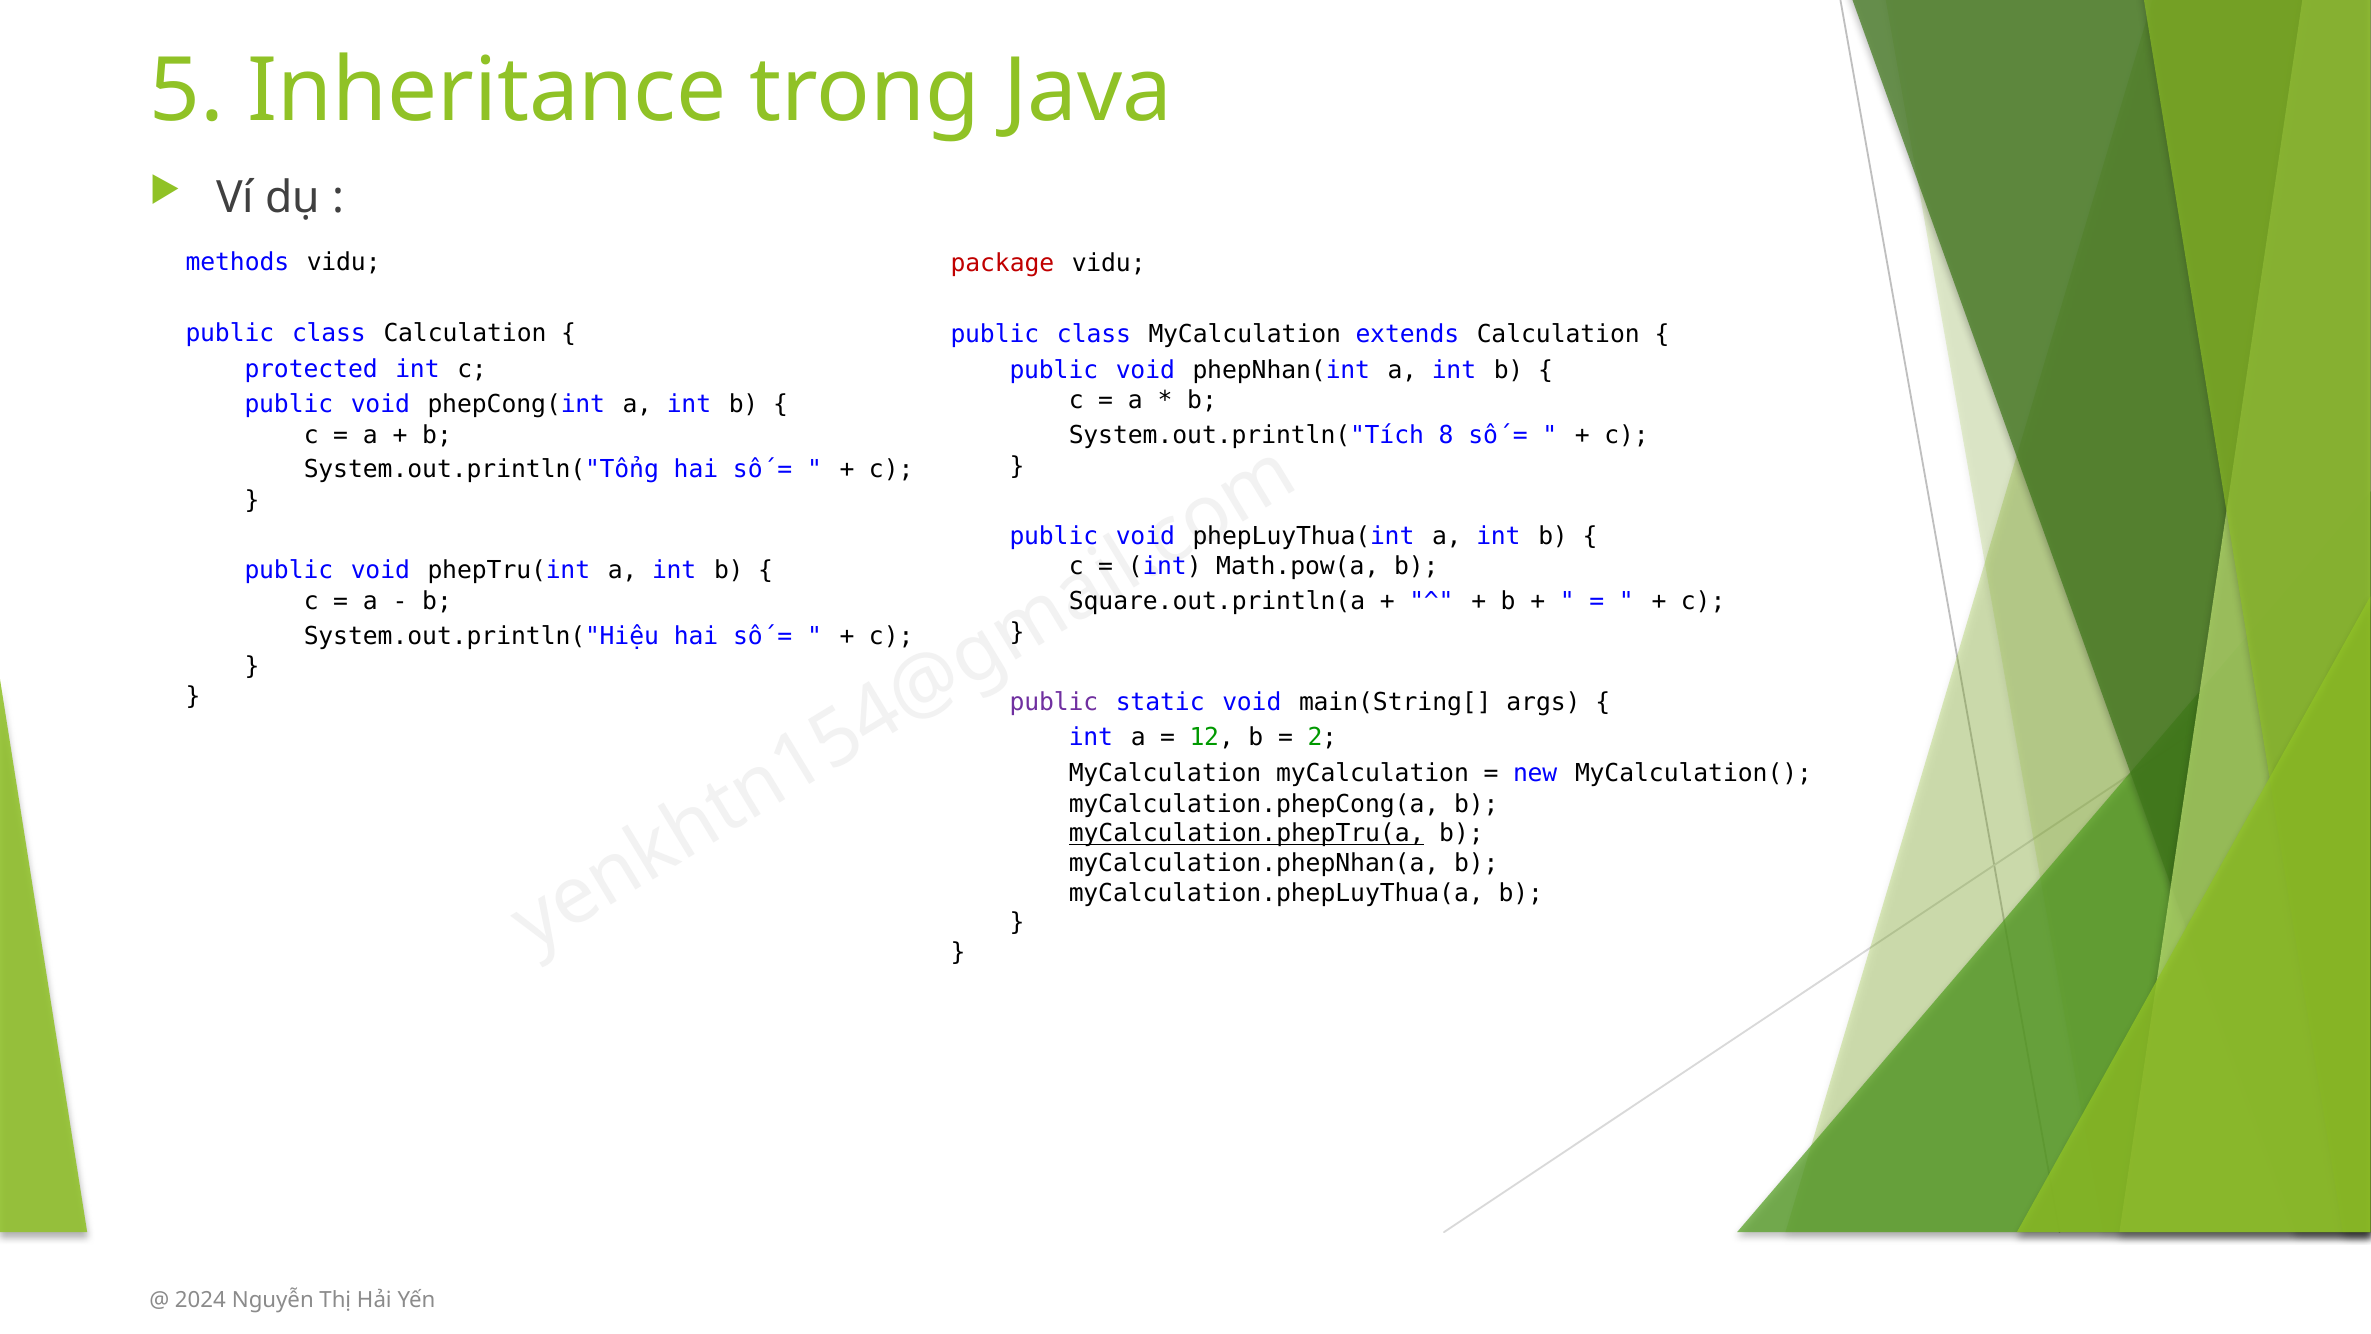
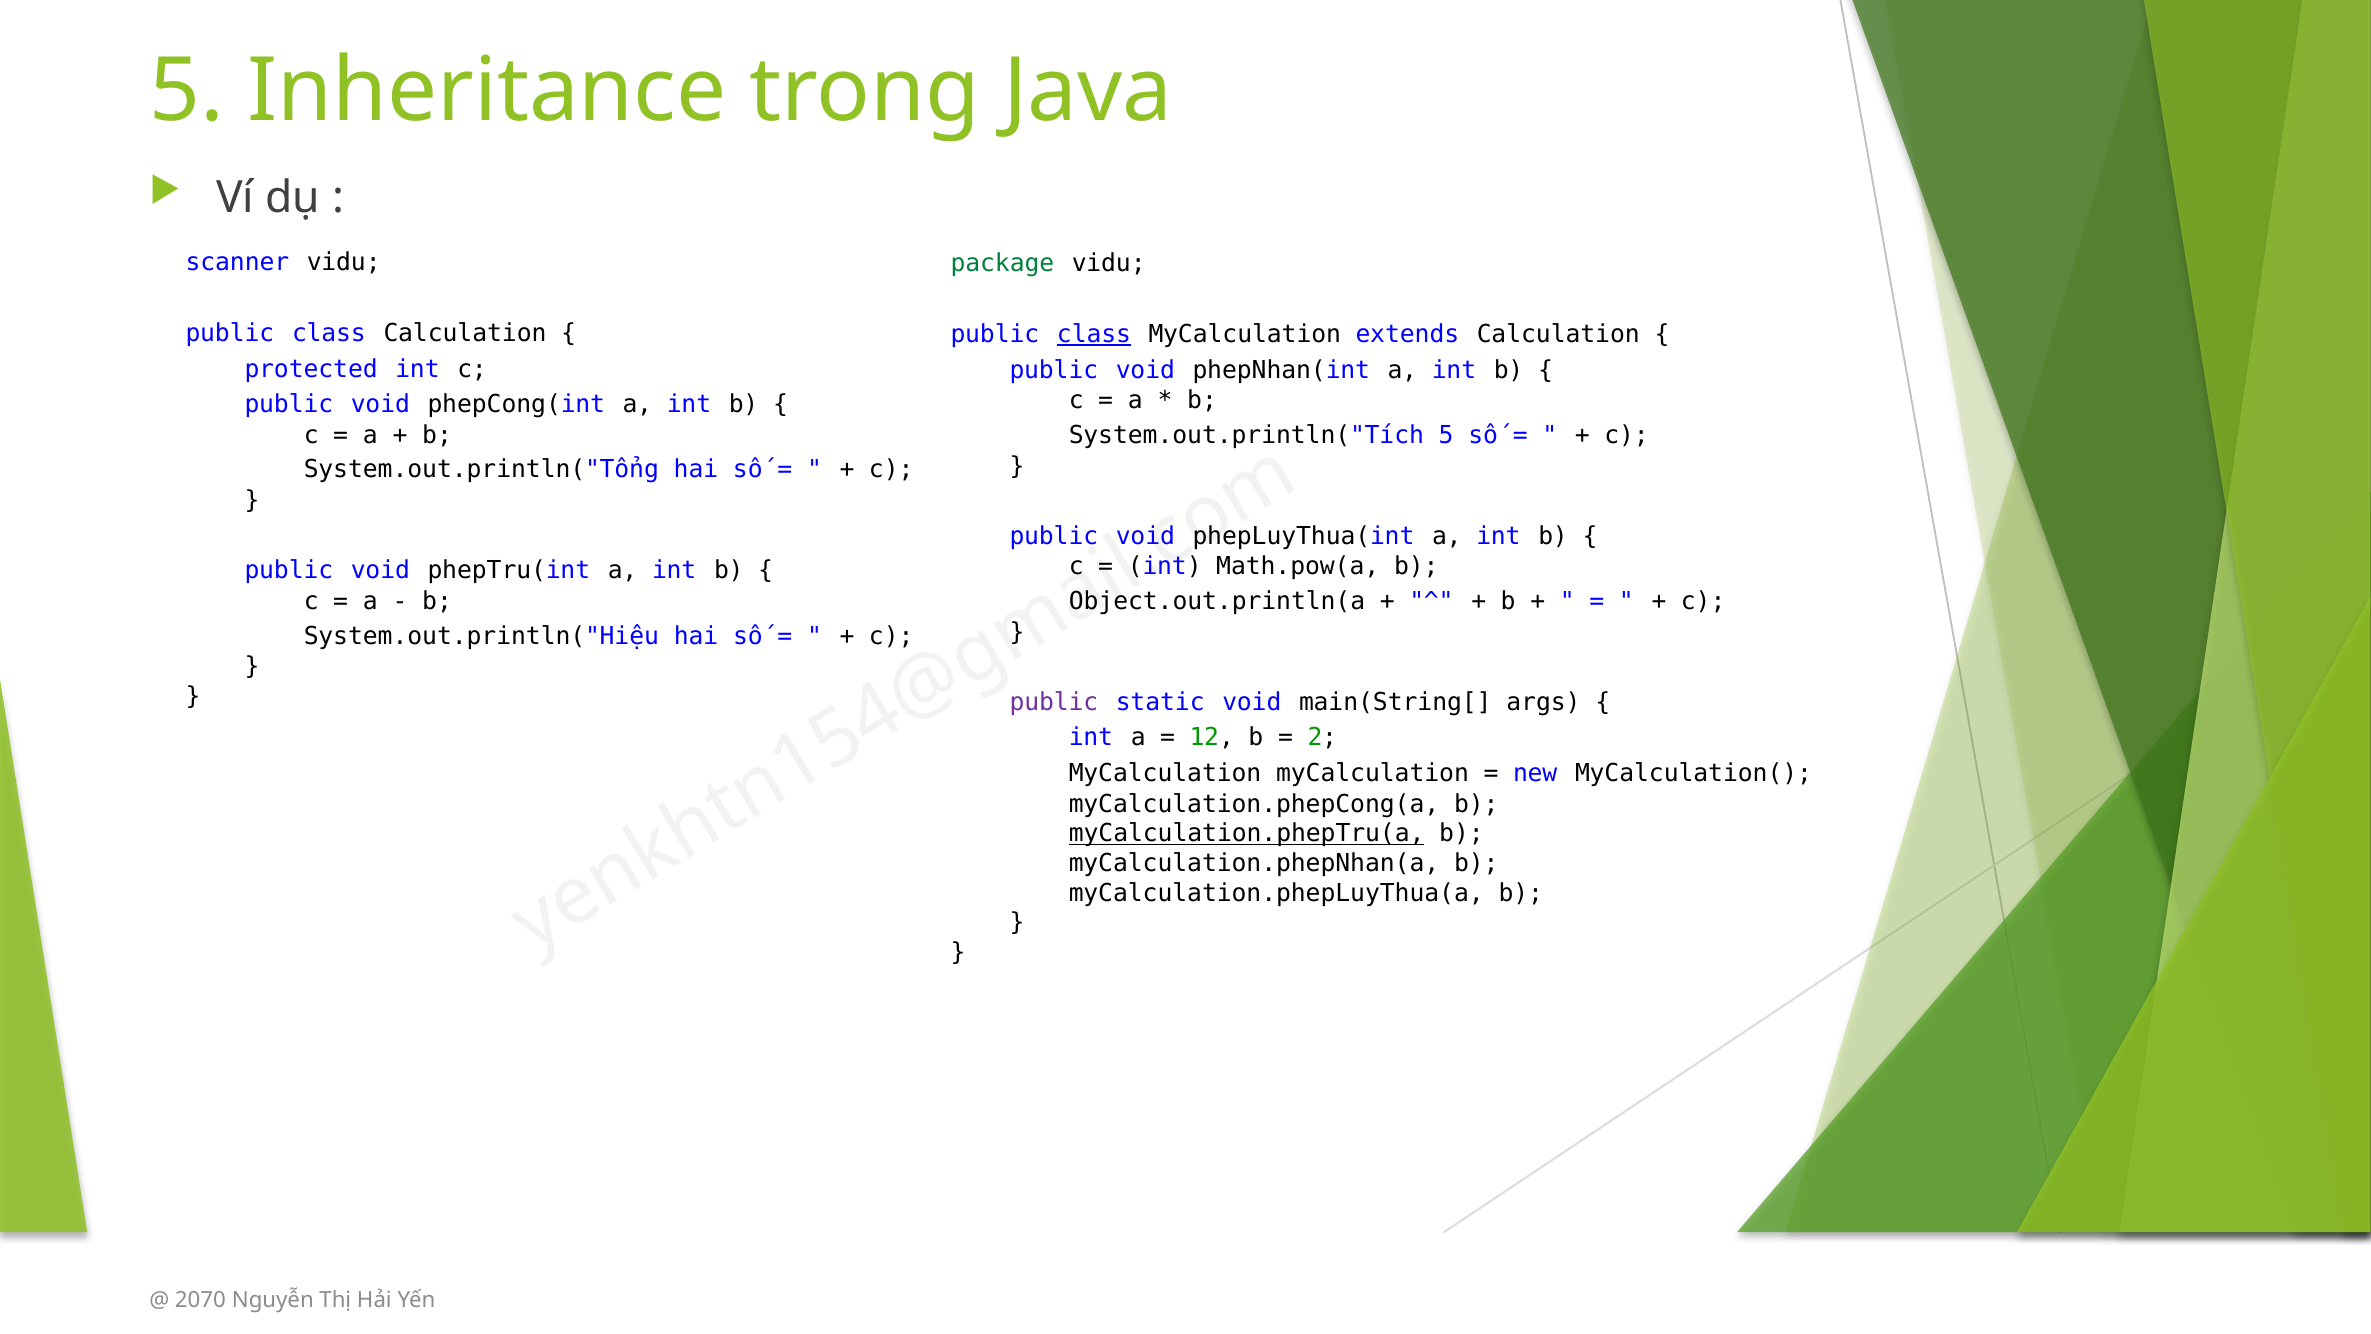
methods: methods -> scanner
package colour: red -> green
class at (1094, 334) underline: none -> present
System.out.println("Tích 8: 8 -> 5
Square.out.println(a: Square.out.println(a -> Object.out.println(a
2024: 2024 -> 2070
